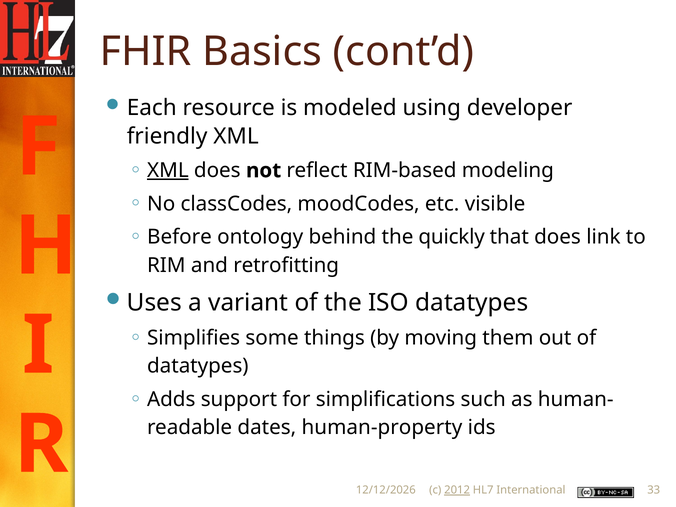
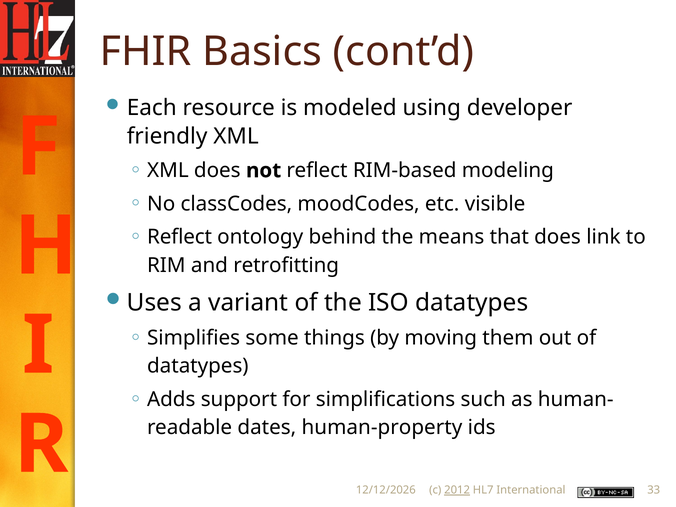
XML at (168, 170) underline: present -> none
Before at (179, 237): Before -> Reflect
quickly: quickly -> means
